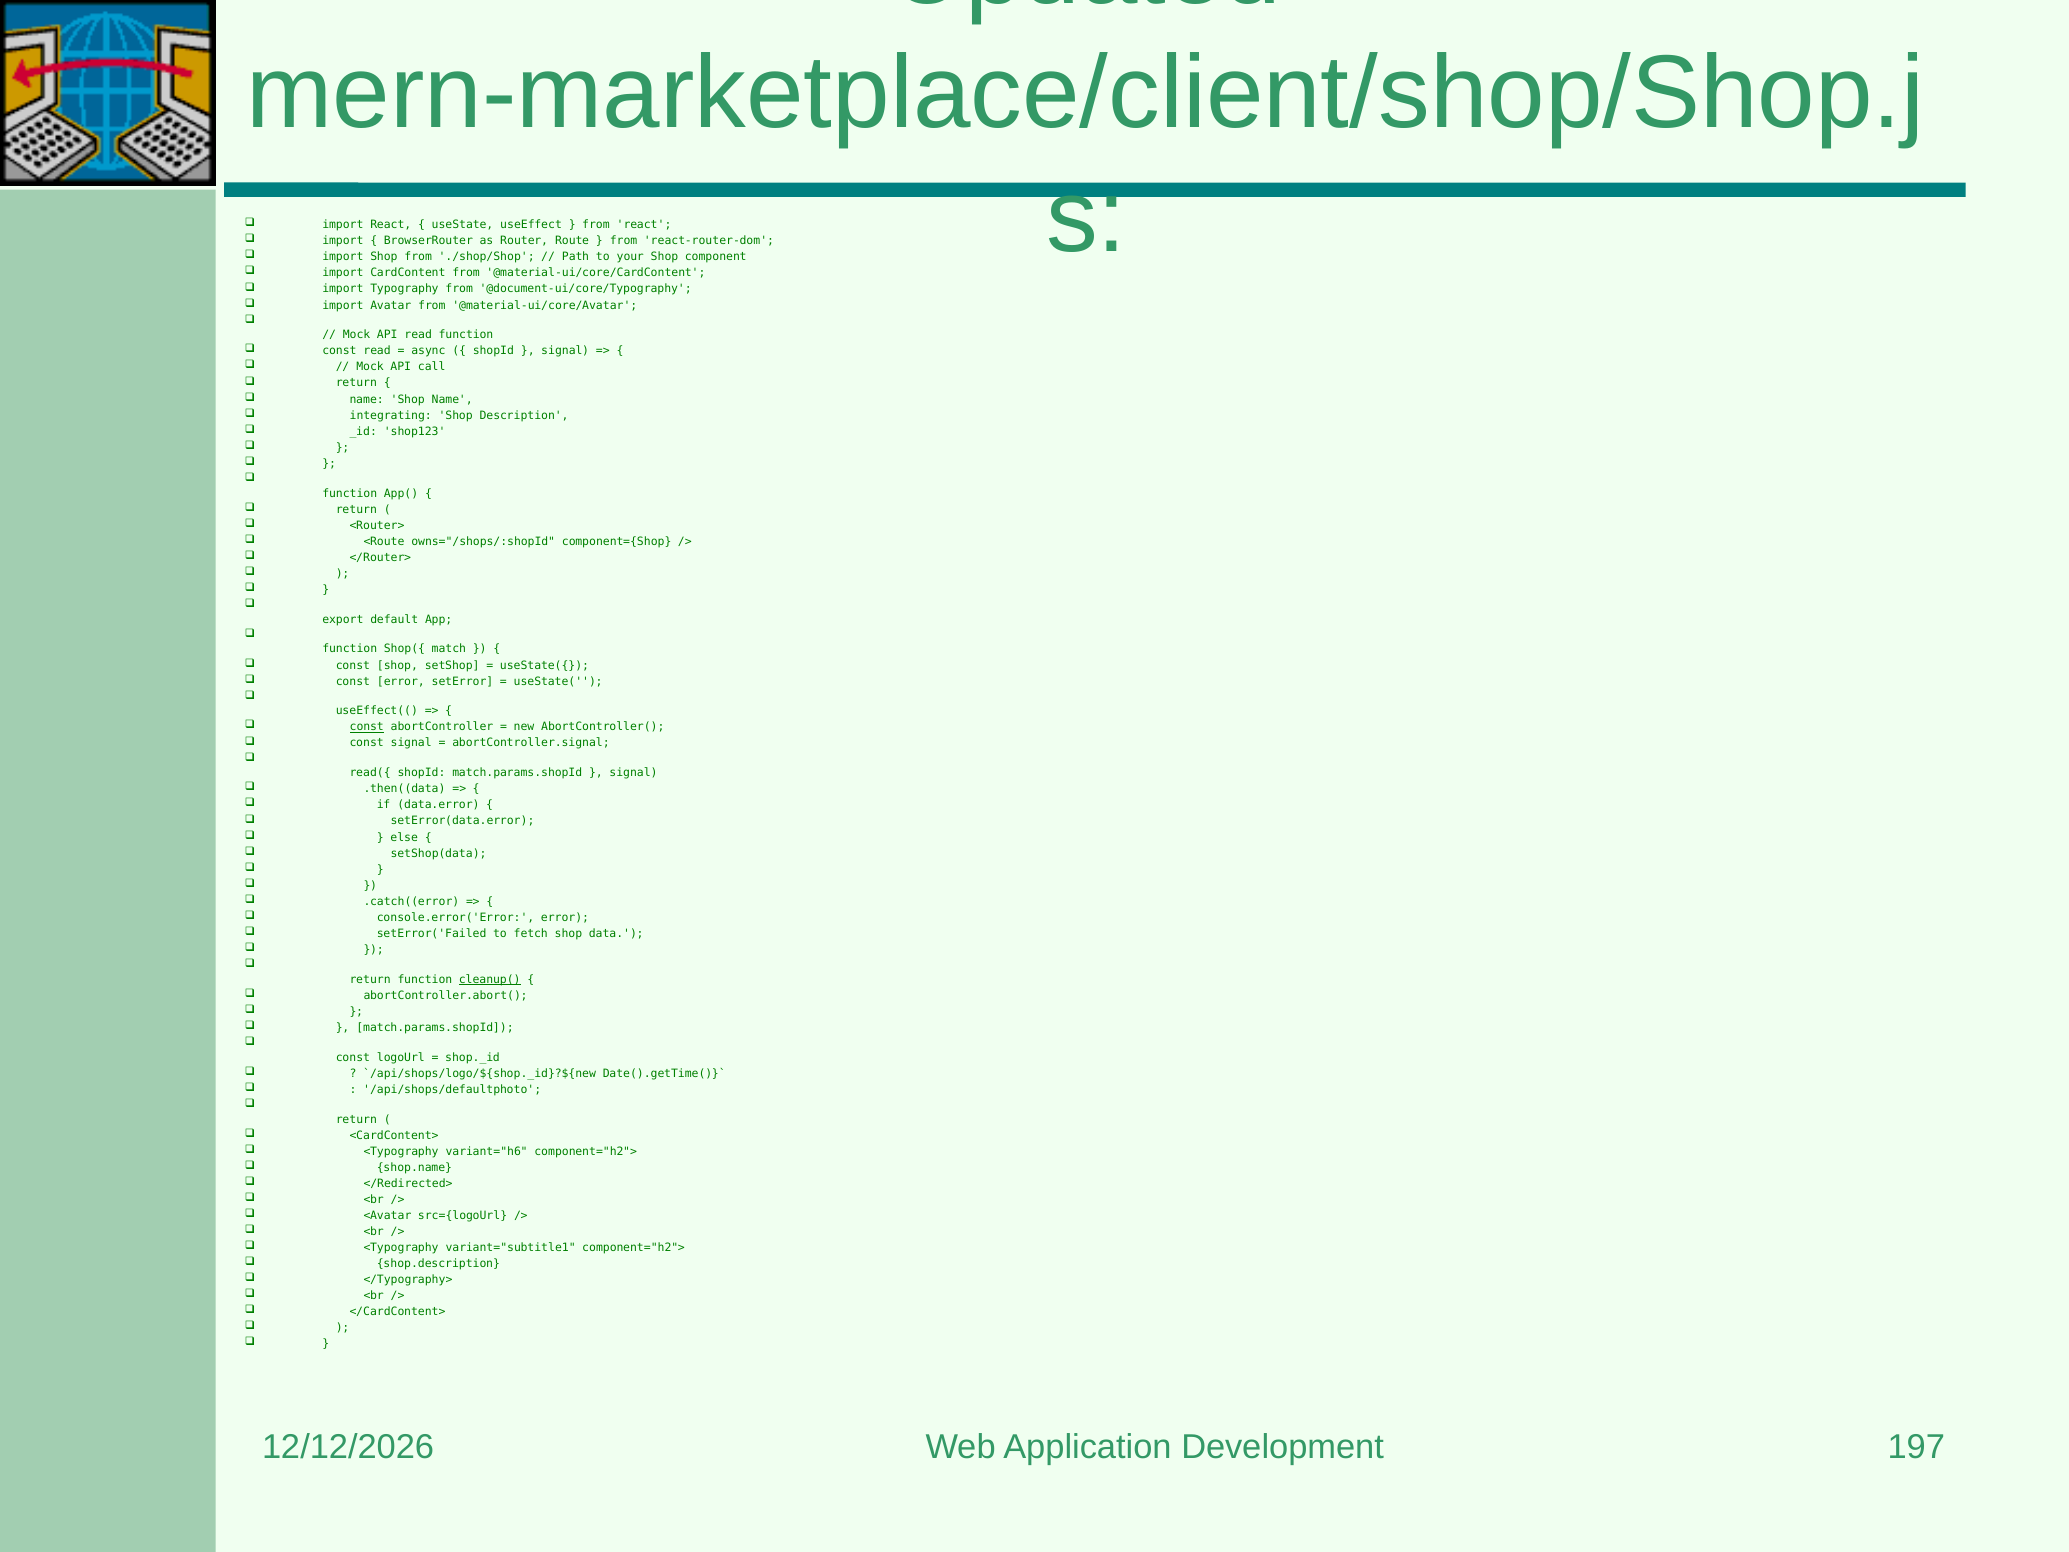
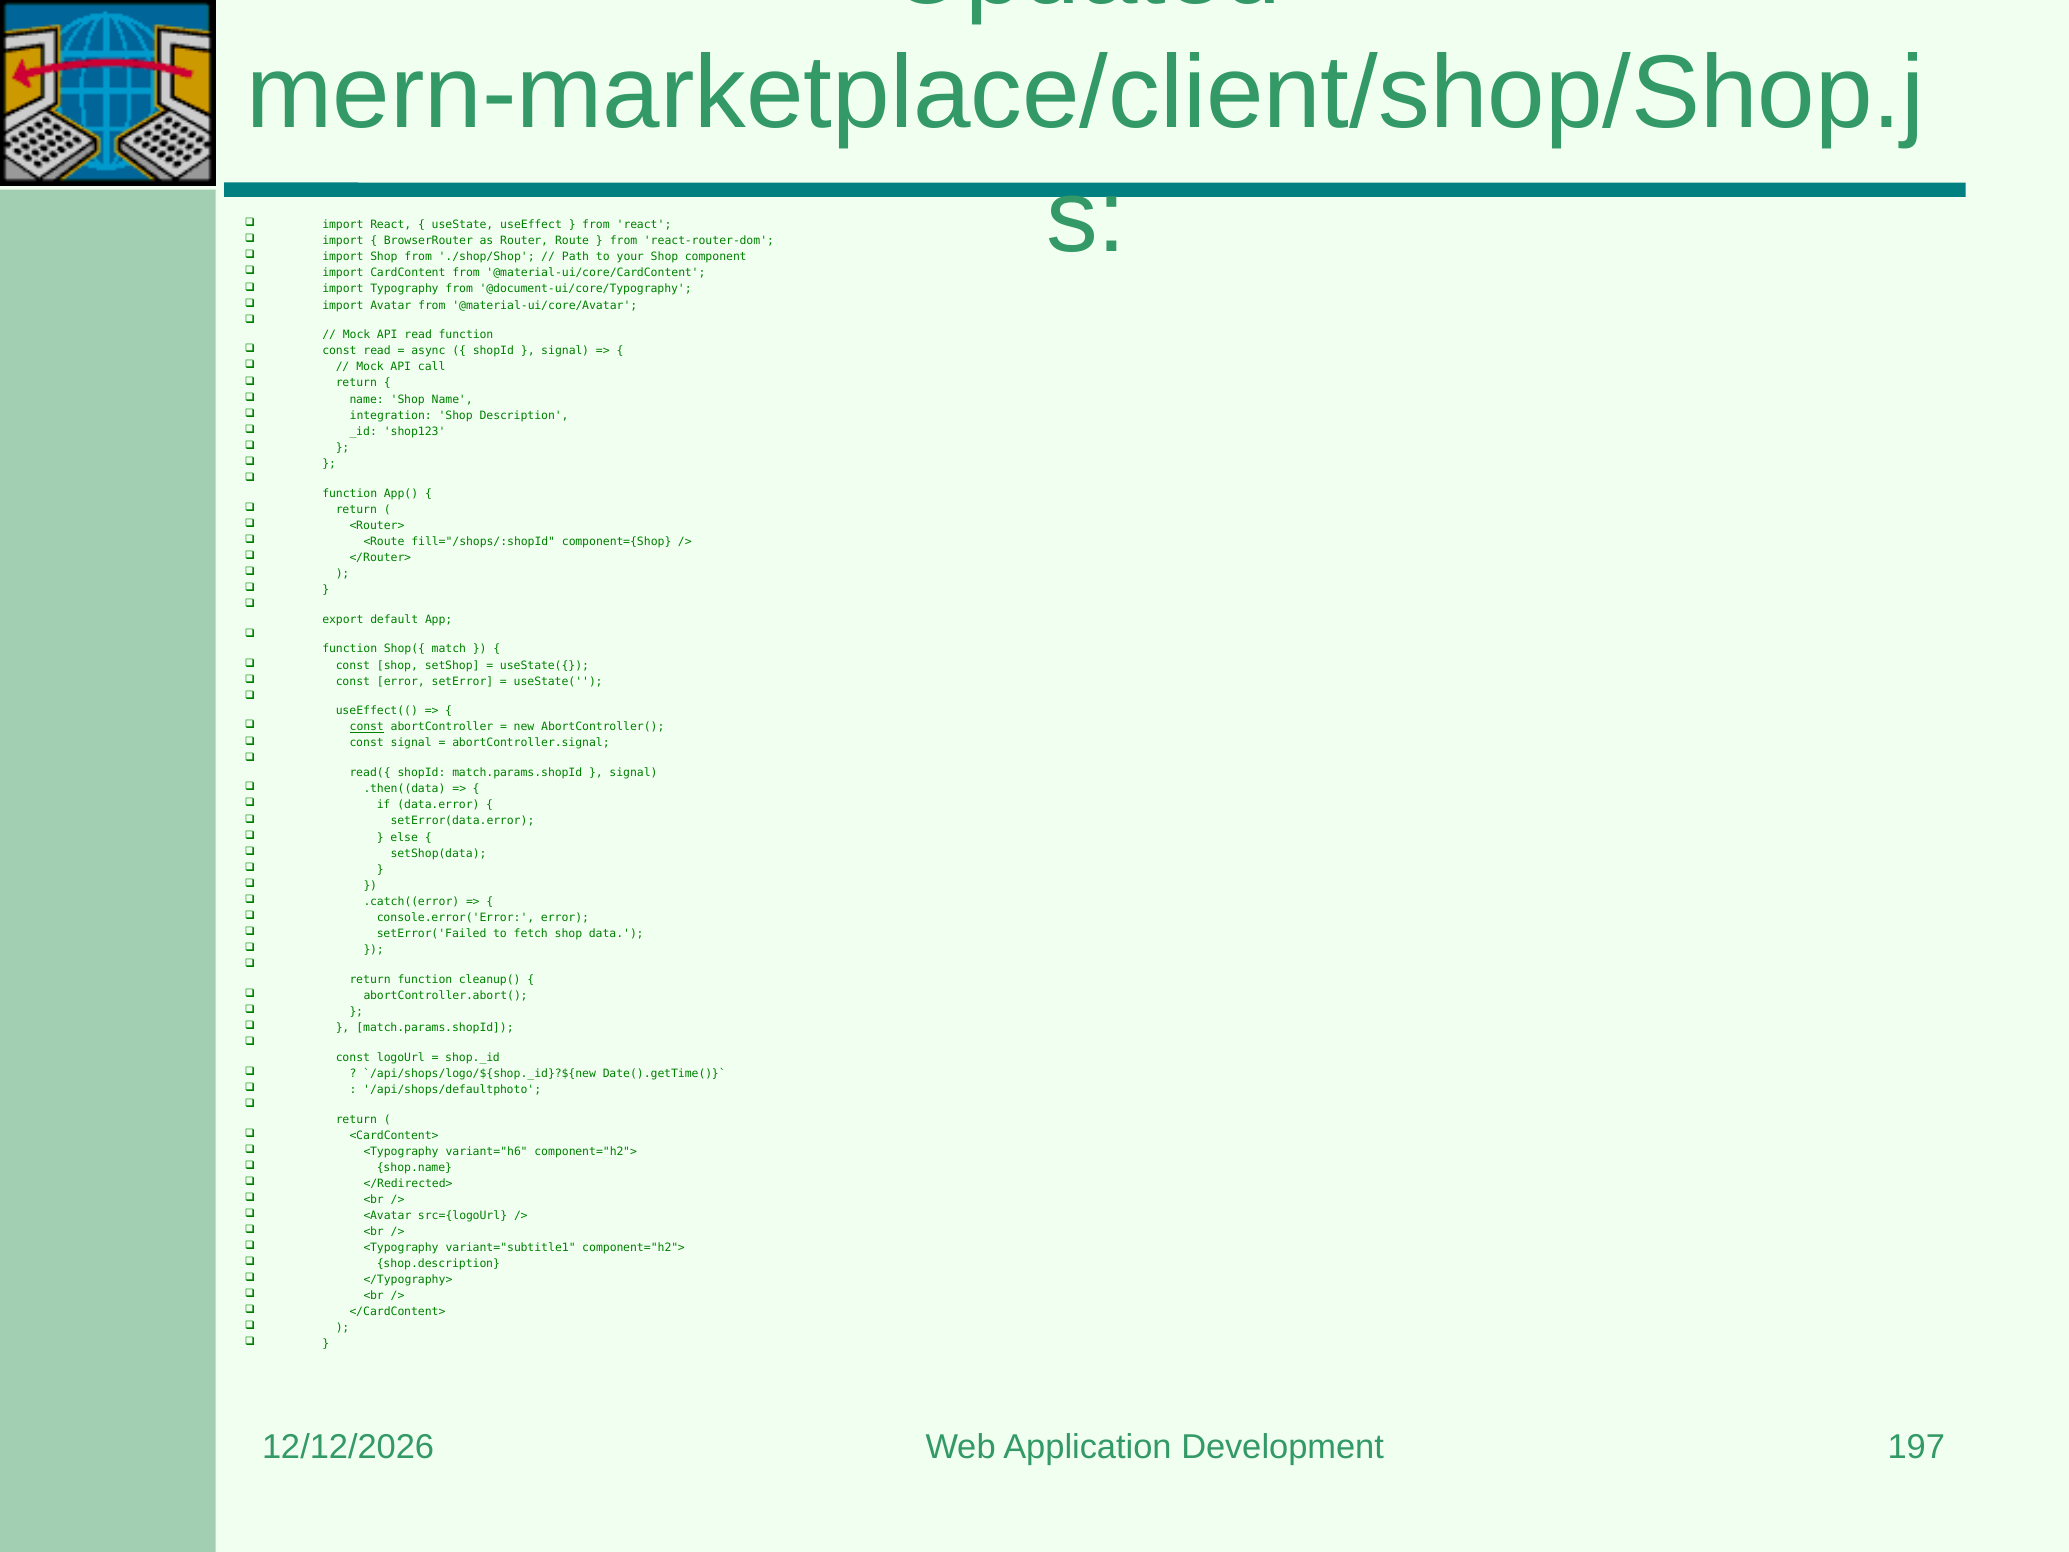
integrating: integrating -> integration
owns="/shops/:shopId: owns="/shops/:shopId -> fill="/shops/:shopId
cleanup( underline: present -> none
